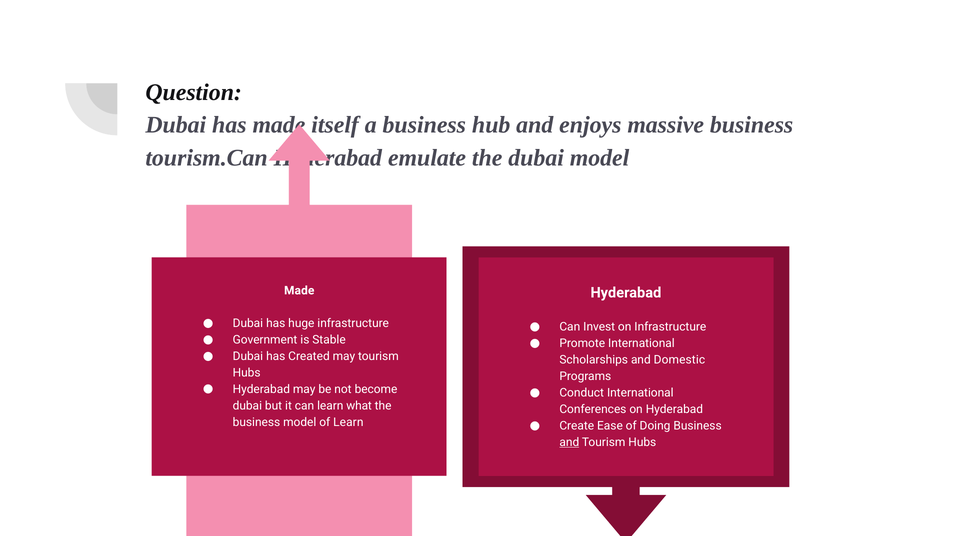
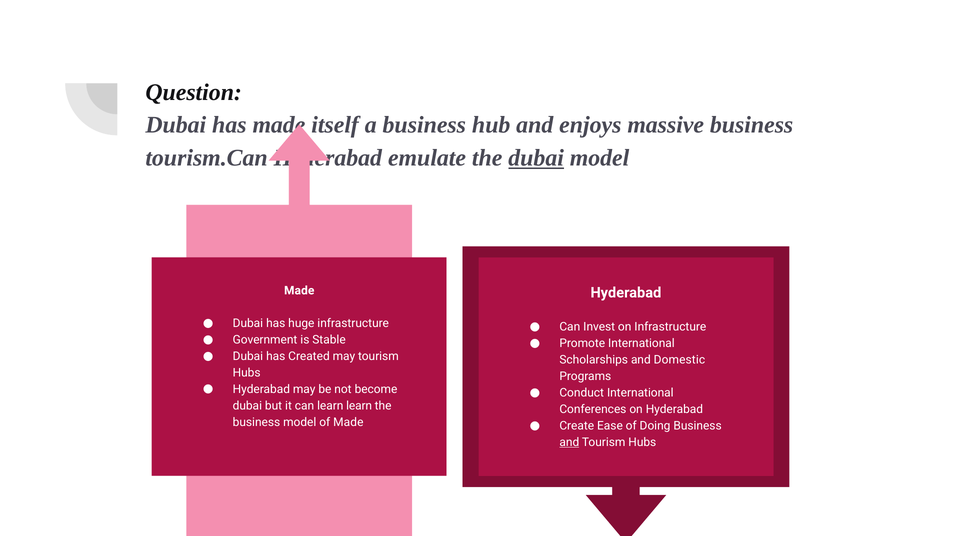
dubai at (536, 158) underline: none -> present
learn what: what -> learn
of Learn: Learn -> Made
